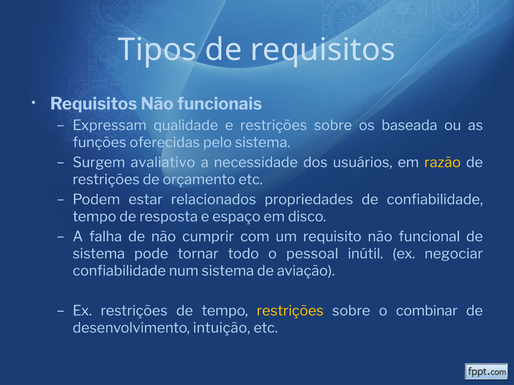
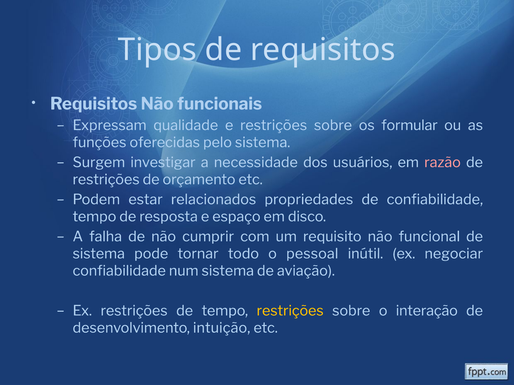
baseada: baseada -> formular
avaliativo: avaliativo -> investigar
razão colour: yellow -> pink
combinar: combinar -> interação
